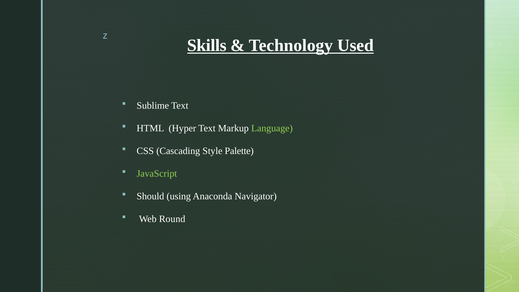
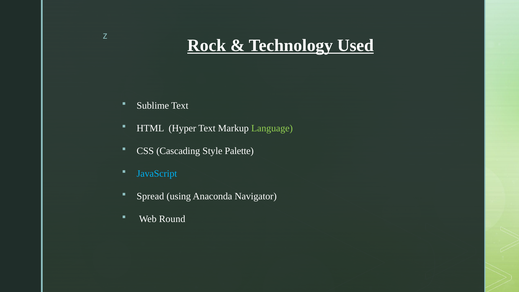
Skills: Skills -> Rock
JavaScript colour: light green -> light blue
Should: Should -> Spread
